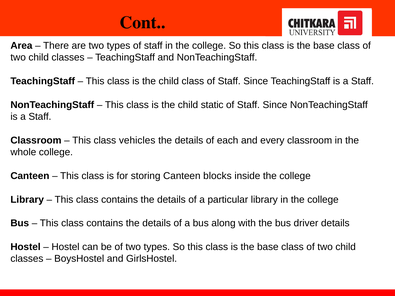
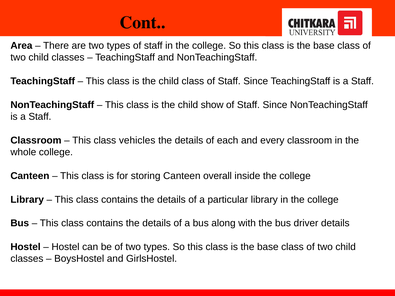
static: static -> show
blocks: blocks -> overall
